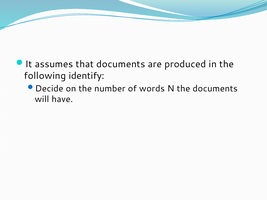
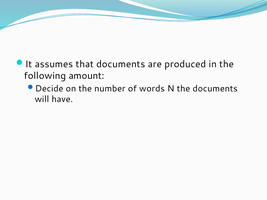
identify: identify -> amount
